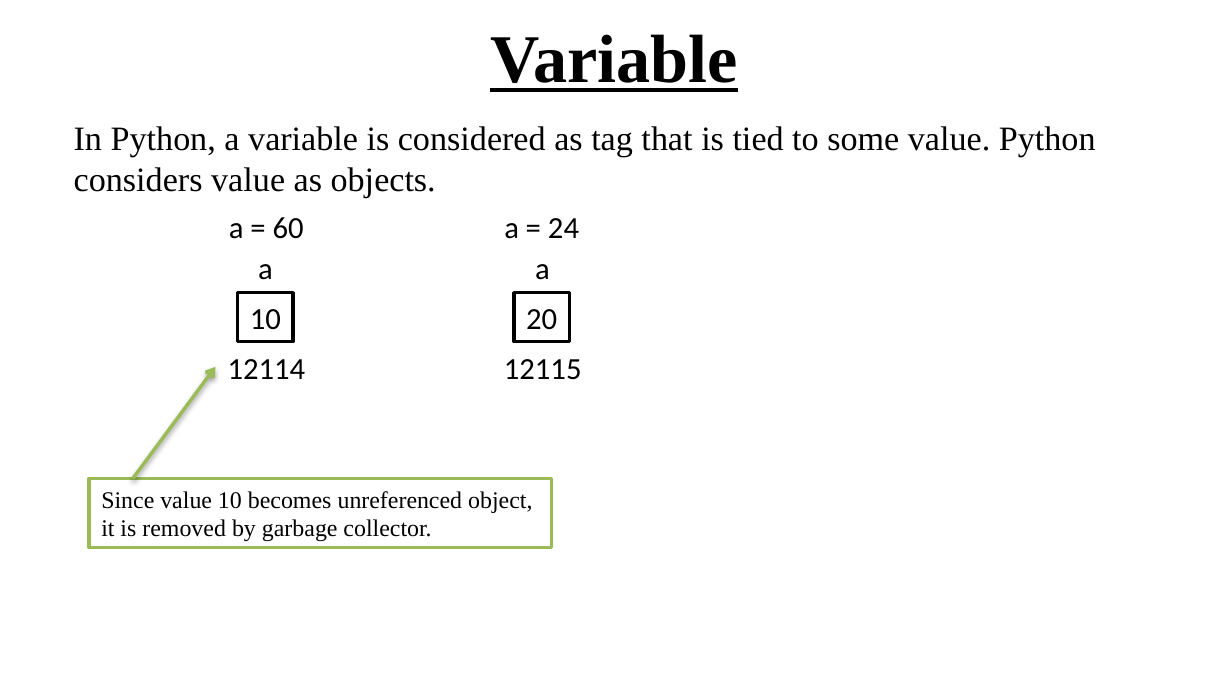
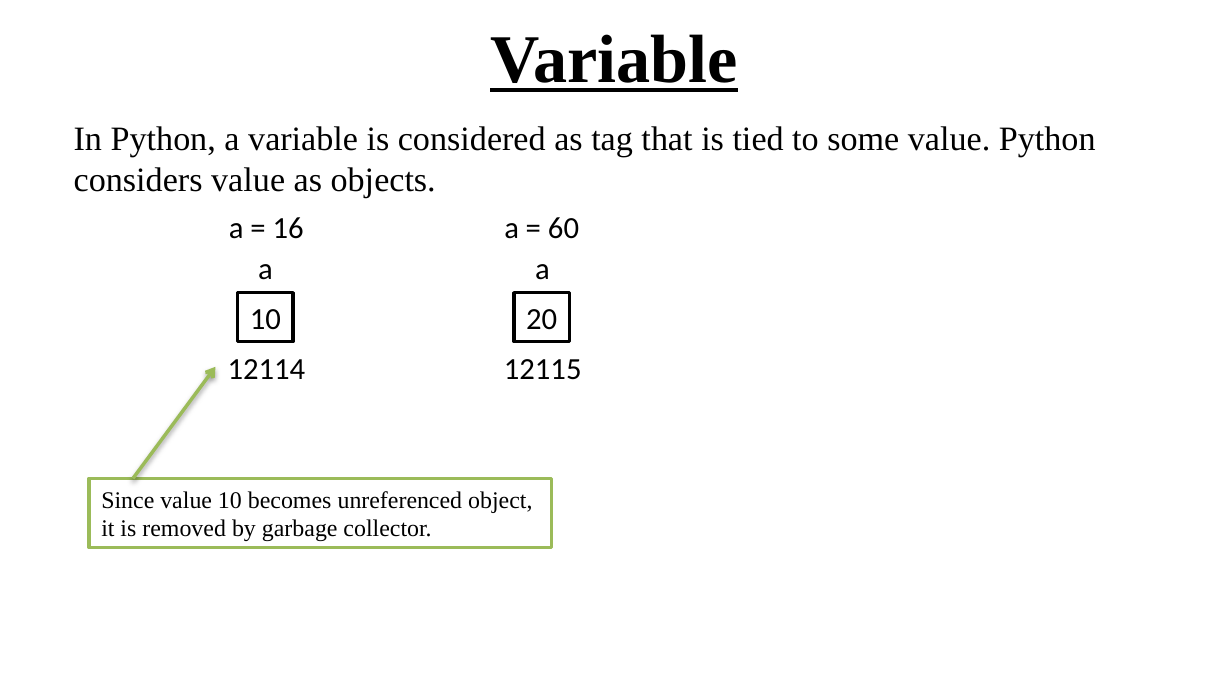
60: 60 -> 16
24: 24 -> 60
